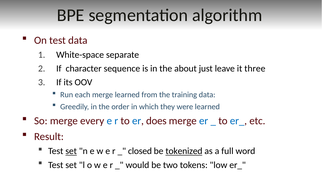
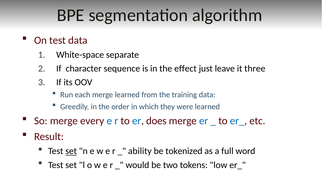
about: about -> effect
closed: closed -> ability
tokenized underline: present -> none
